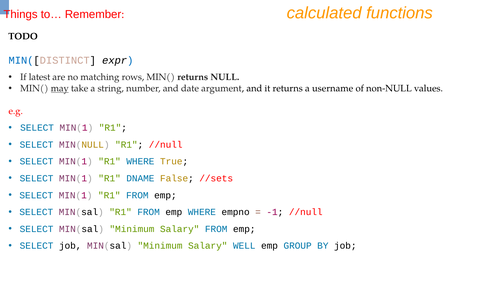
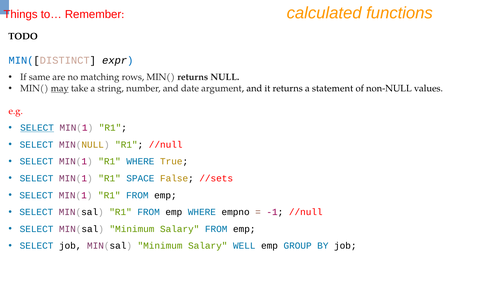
latest: latest -> same
username: username -> statement
SELECT at (37, 128) underline: none -> present
DNAME: DNAME -> SPACE
